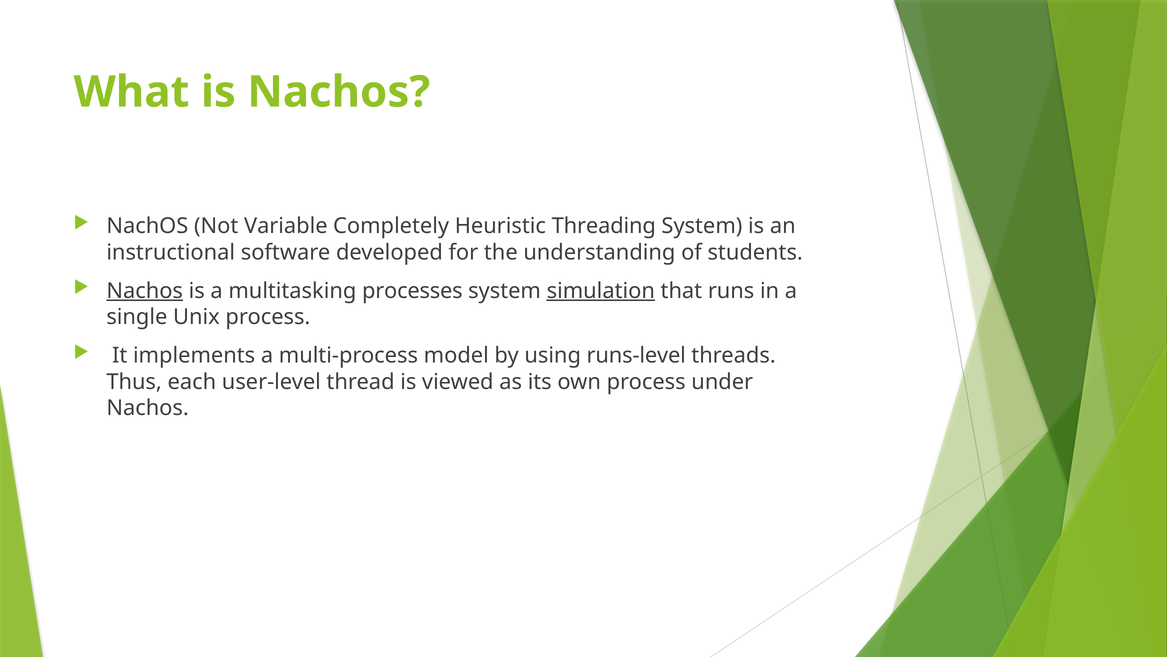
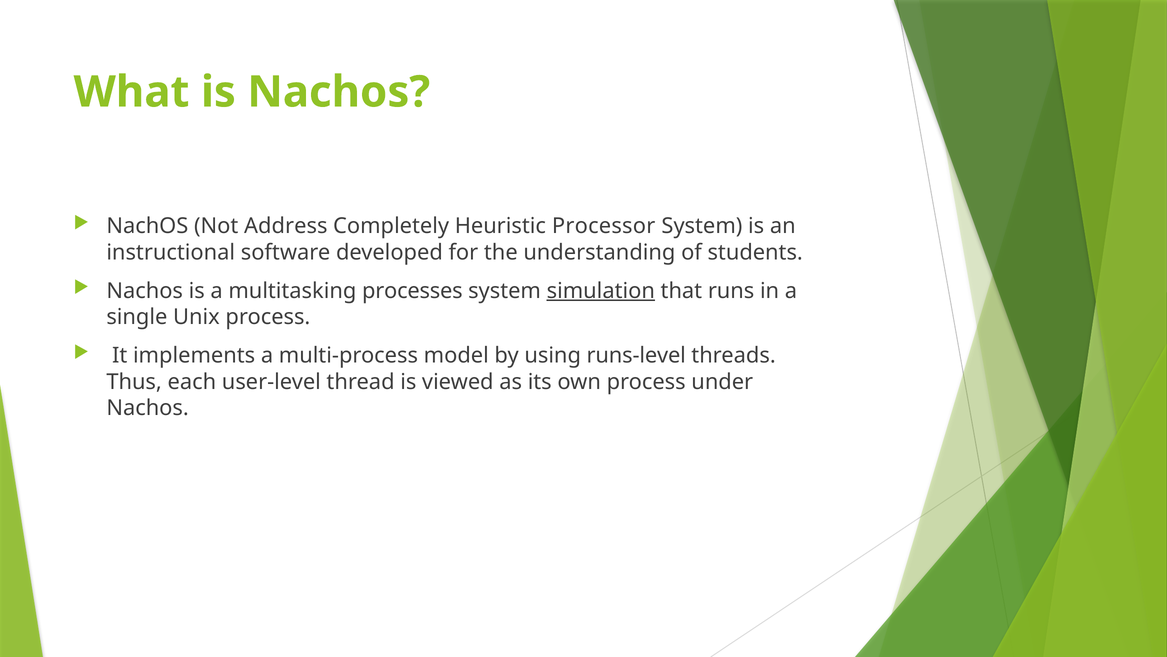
Variable: Variable -> Address
Threading: Threading -> Processor
Nachos at (145, 291) underline: present -> none
